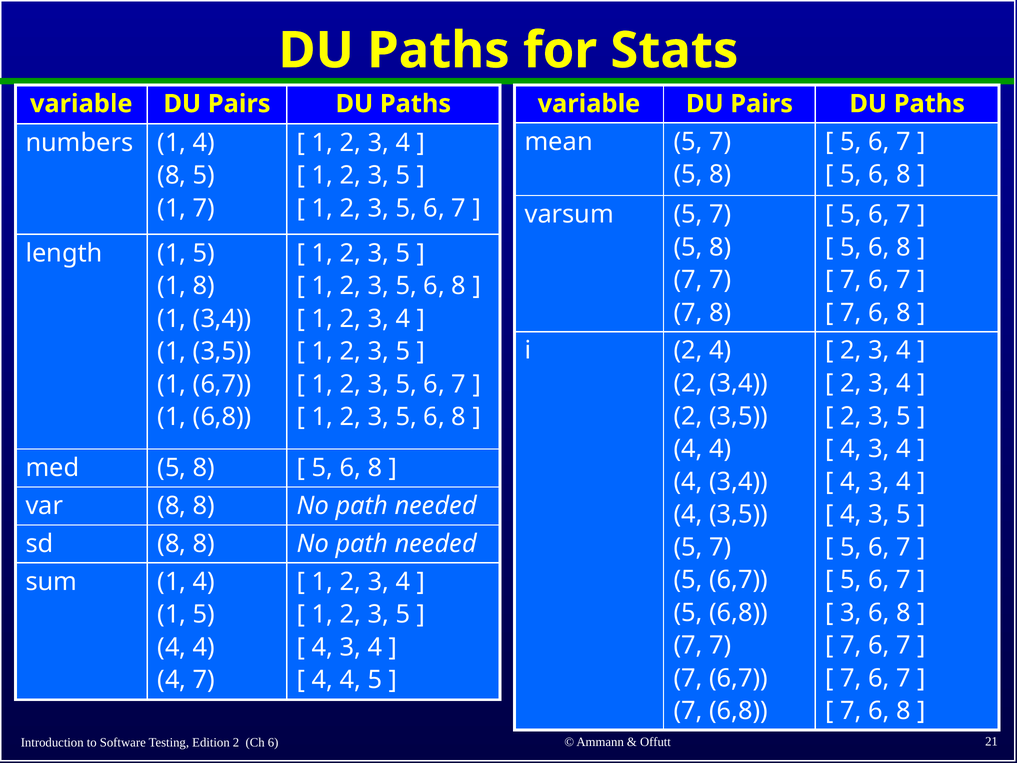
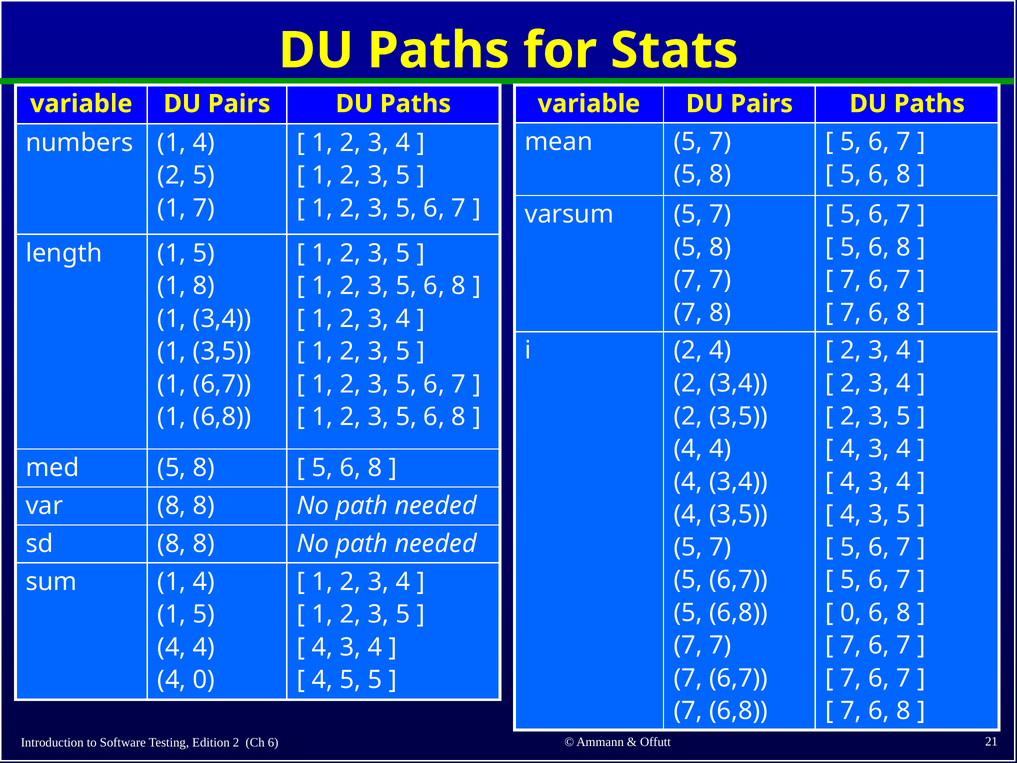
8 at (172, 175): 8 -> 2
3 at (851, 613): 3 -> 0
4 7: 7 -> 0
4 at (350, 680): 4 -> 5
